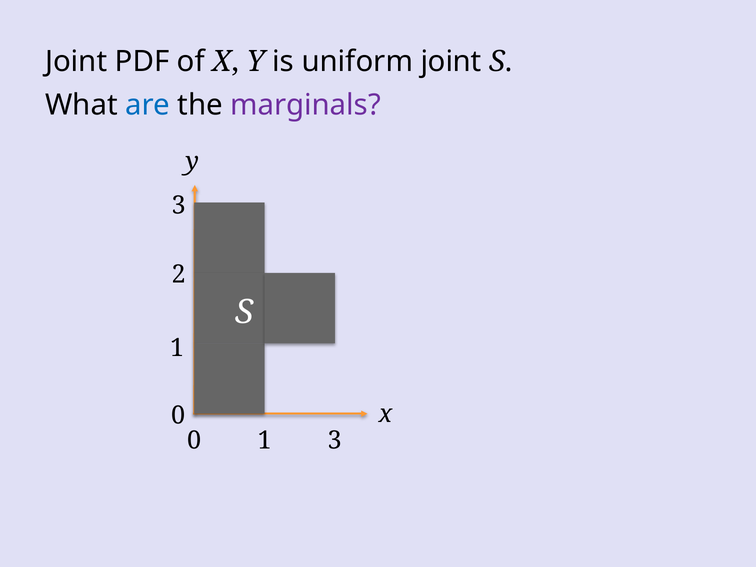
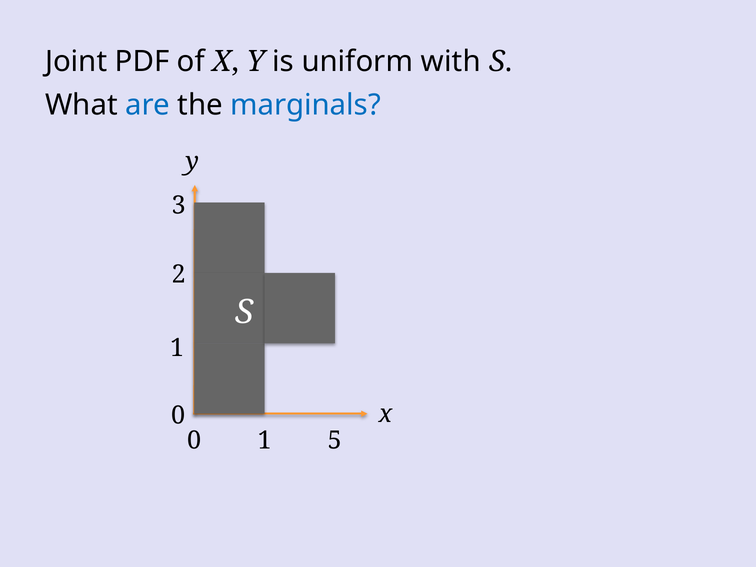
uniform joint: joint -> with
marginals colour: purple -> blue
1 3: 3 -> 5
